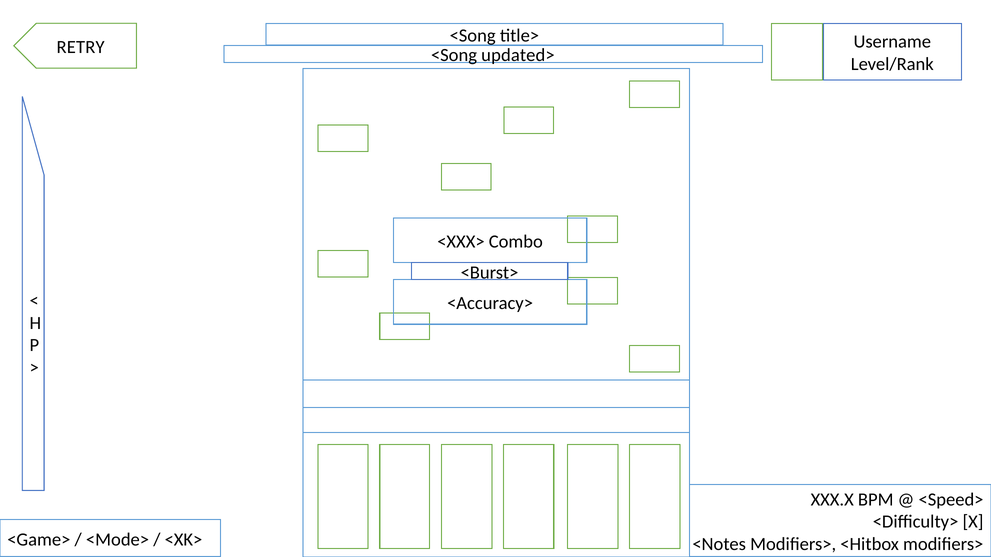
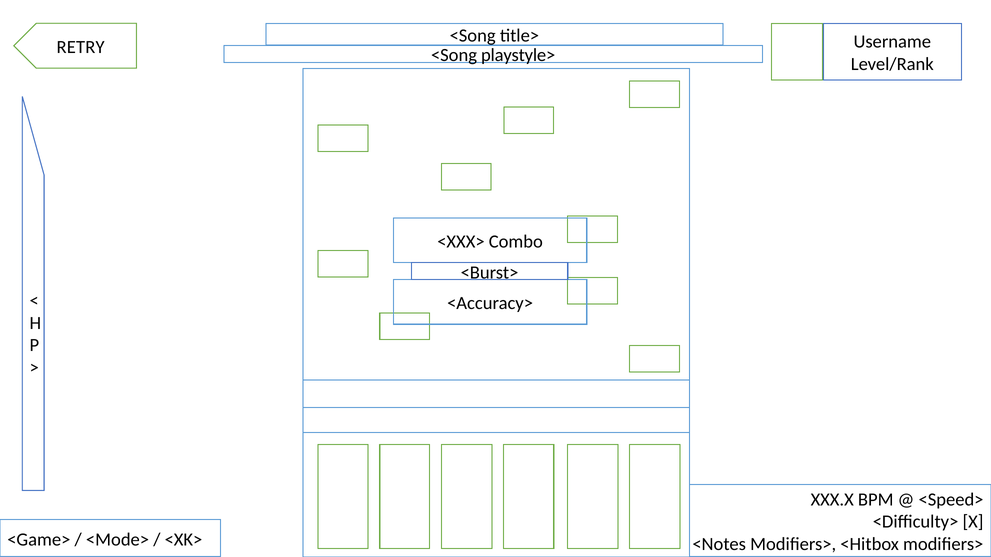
updated>: updated> -> playstyle>
